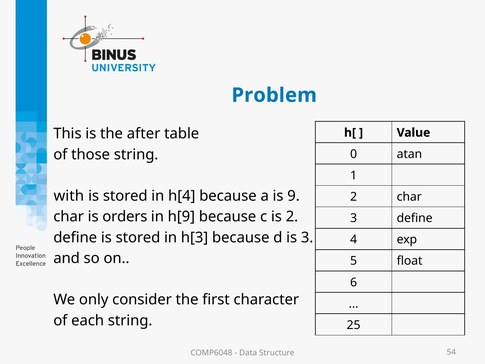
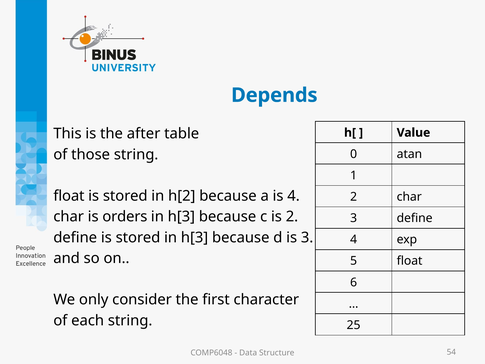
Problem: Problem -> Depends
with at (69, 196): with -> float
h[4: h[4 -> h[2
is 9: 9 -> 4
h[9 at (181, 217): h[9 -> h[3
